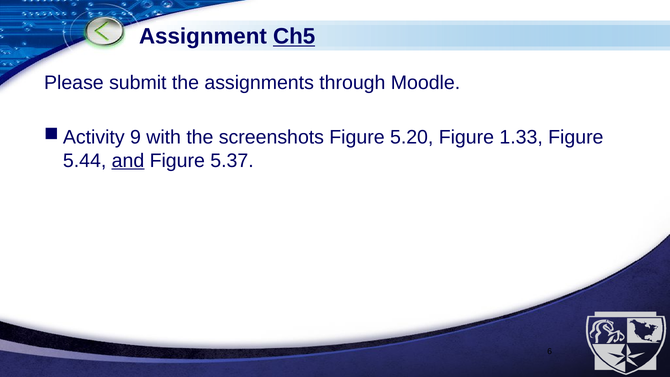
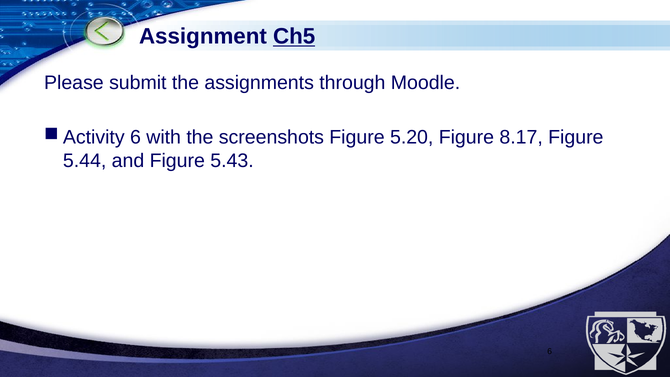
9 at (135, 137): 9 -> 6
1.33: 1.33 -> 8.17
and underline: present -> none
5.37: 5.37 -> 5.43
